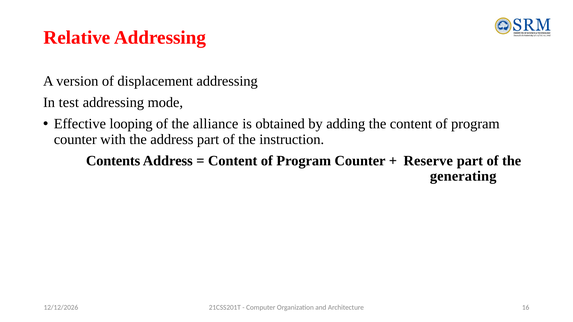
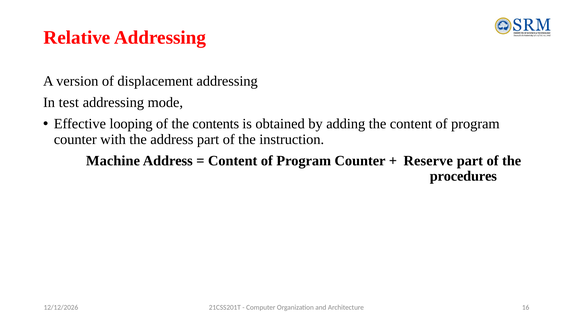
alliance: alliance -> contents
Contents: Contents -> Machine
generating: generating -> procedures
